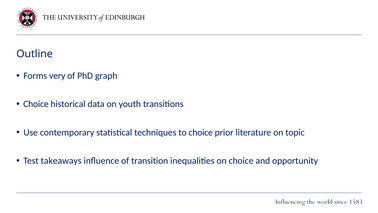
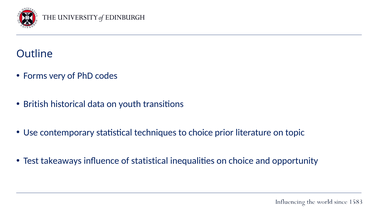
graph: graph -> codes
Choice at (36, 104): Choice -> British
of transition: transition -> statistical
